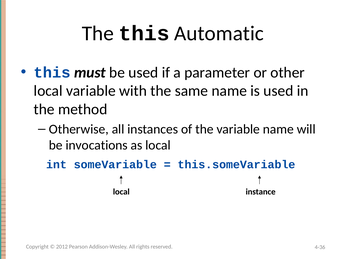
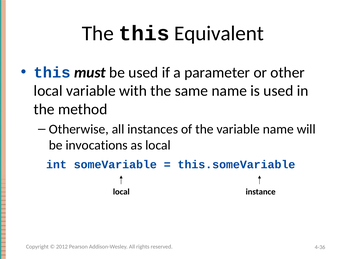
Automatic: Automatic -> Equivalent
